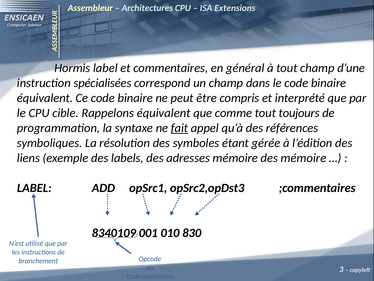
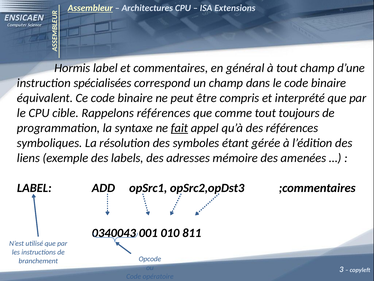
Assembleur underline: none -> present
Rappelons équivalent: équivalent -> références
des mémoire: mémoire -> amenées
8340109: 8340109 -> 0340043
830: 830 -> 811
